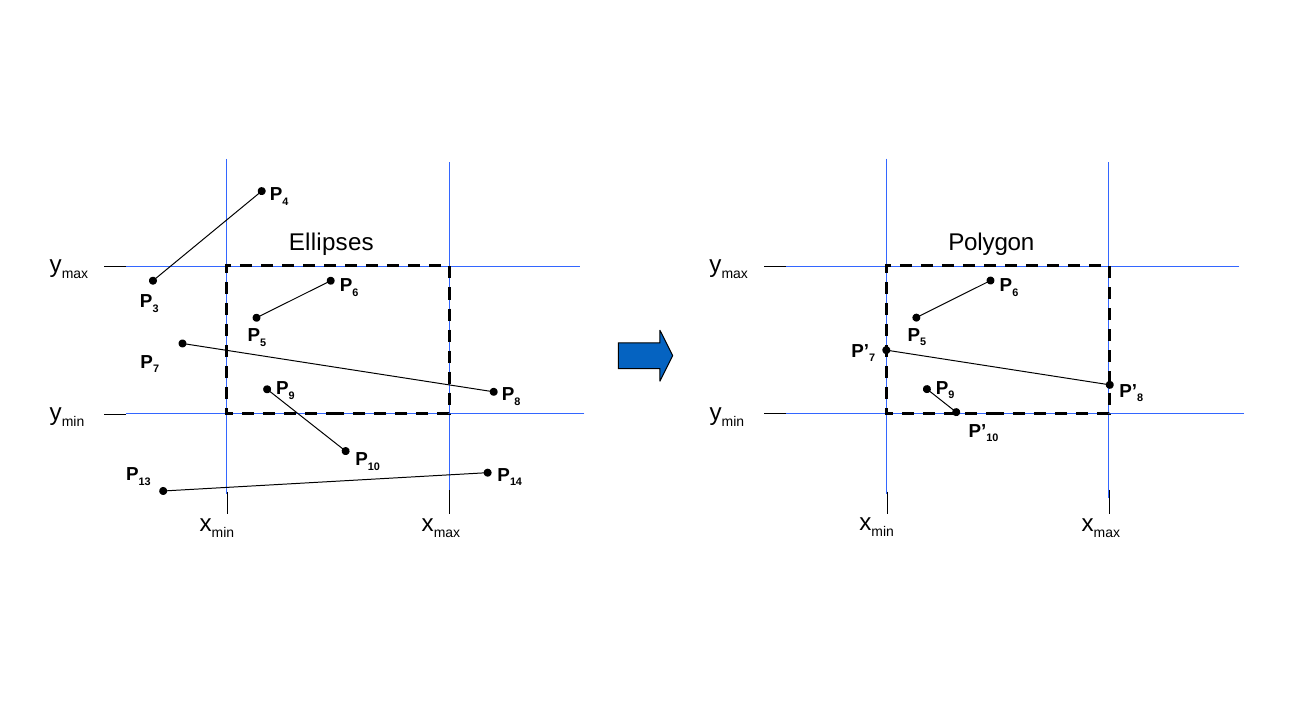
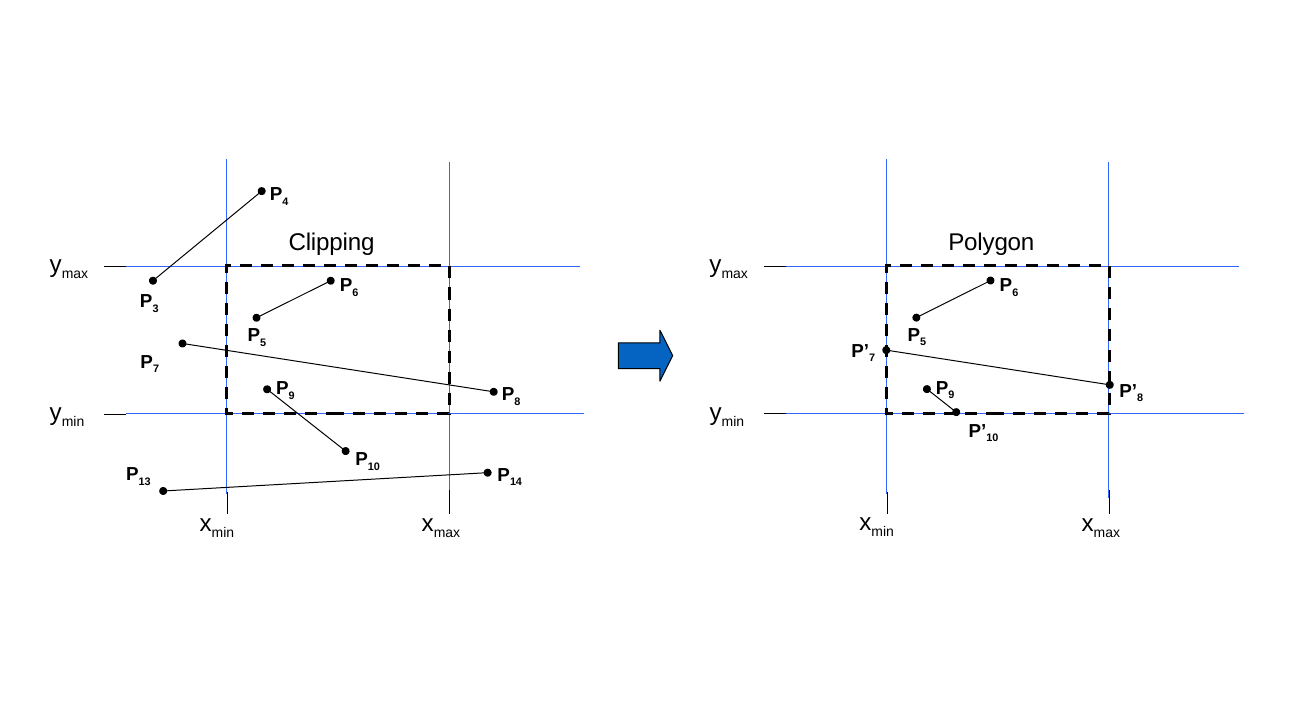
Ellipses: Ellipses -> Clipping
